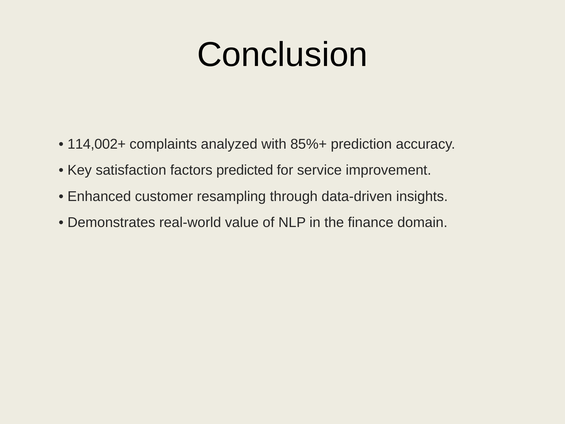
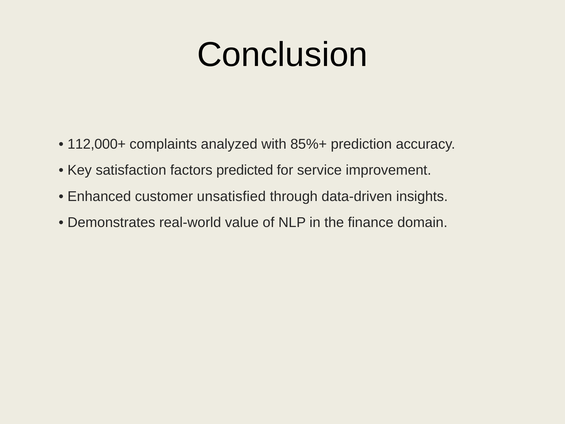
114,002+: 114,002+ -> 112,000+
resampling: resampling -> unsatisfied
